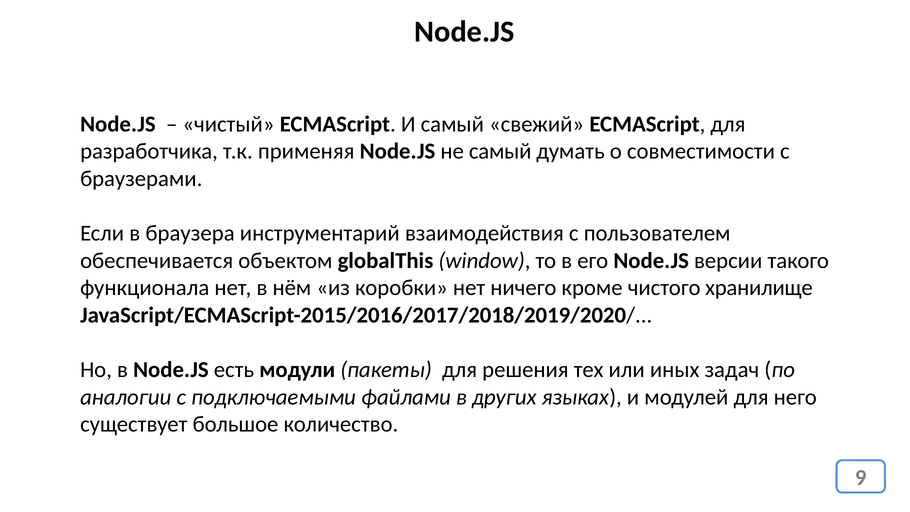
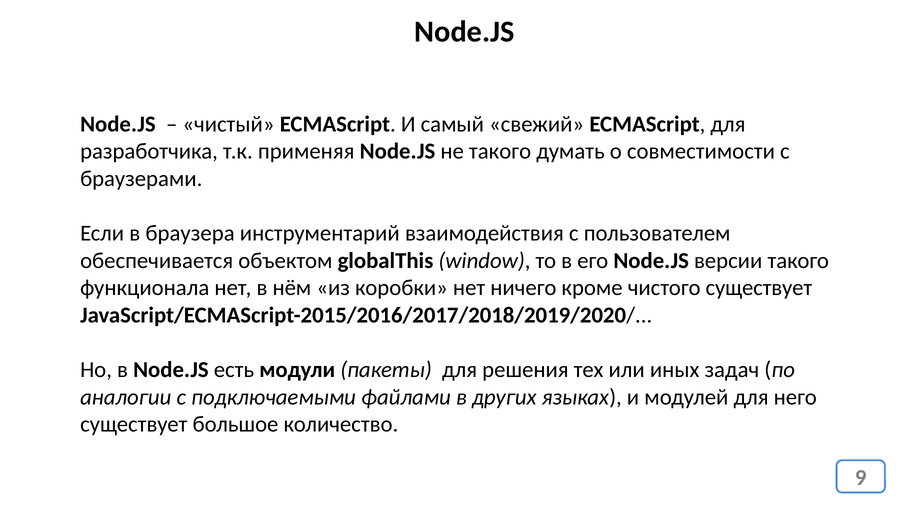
не самый: самый -> такого
чистого хранилище: хранилище -> существует
